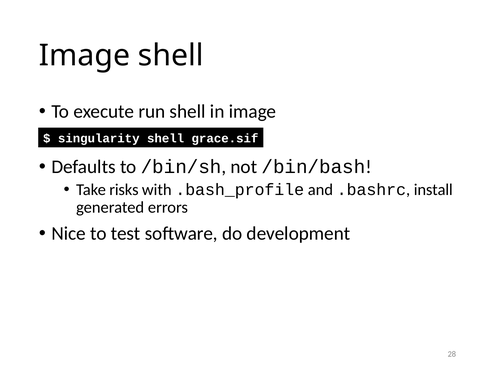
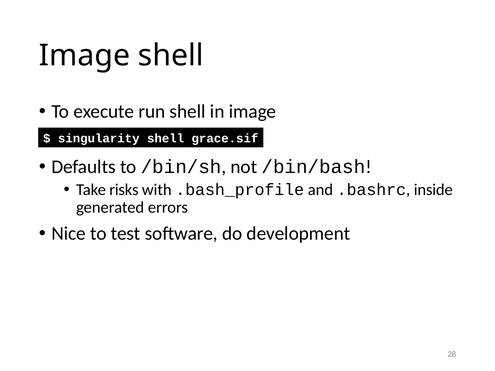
install: install -> inside
